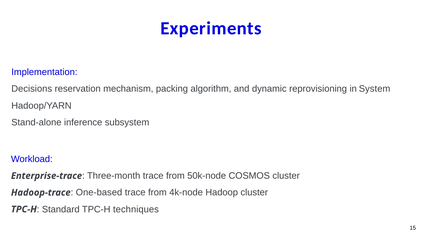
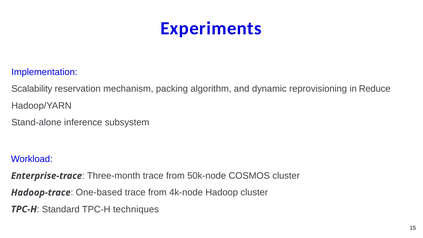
Decisions: Decisions -> Scalability
System: System -> Reduce
